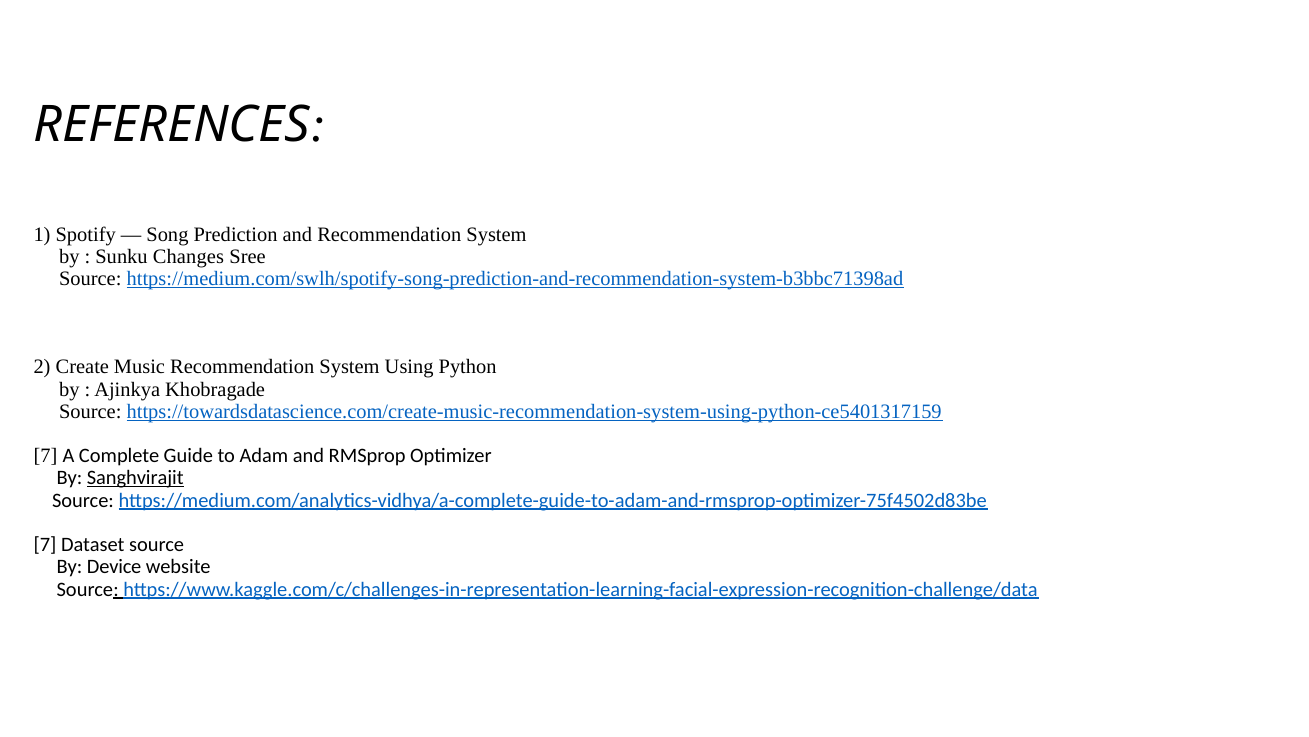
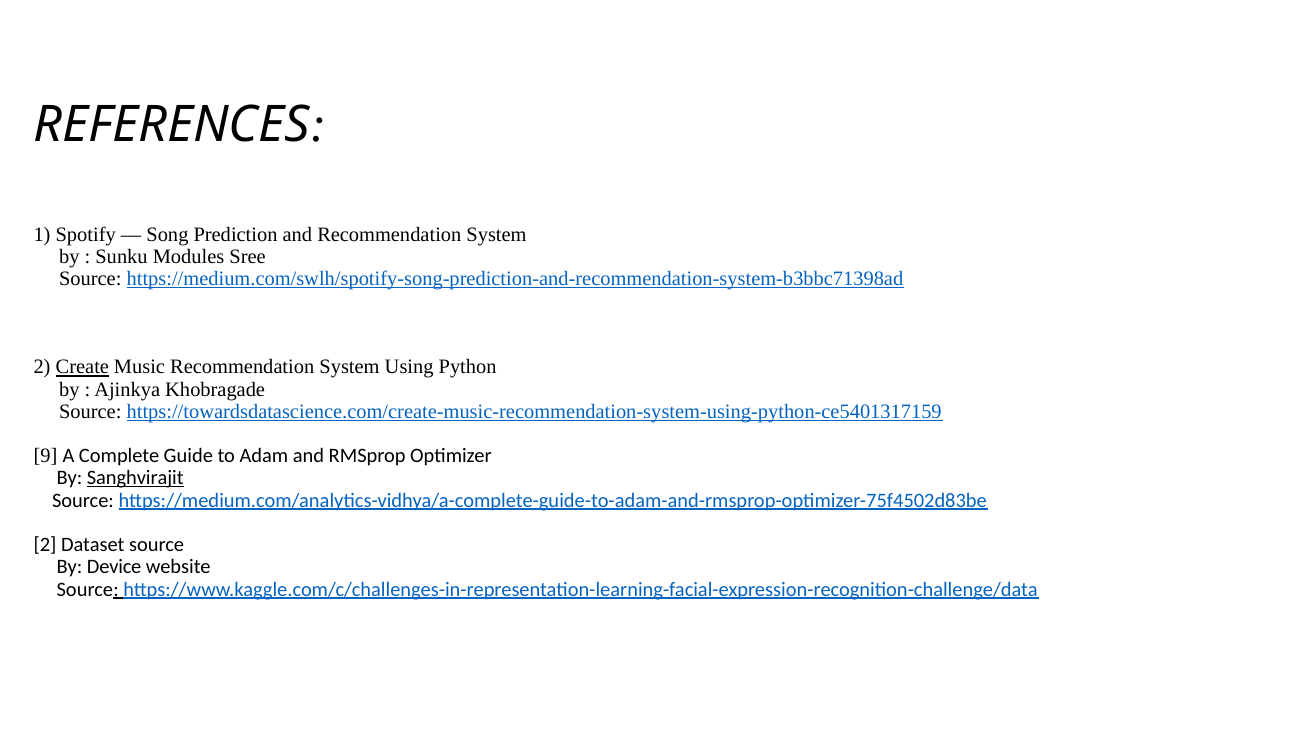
Changes: Changes -> Modules
Create underline: none -> present
7 at (46, 455): 7 -> 9
7 at (45, 544): 7 -> 2
